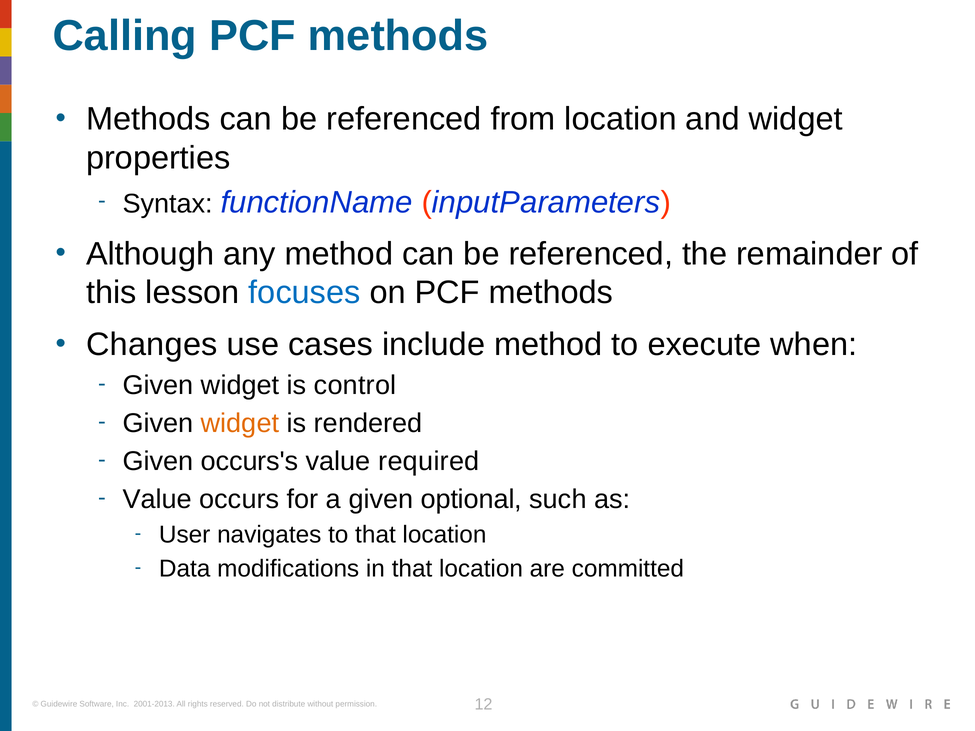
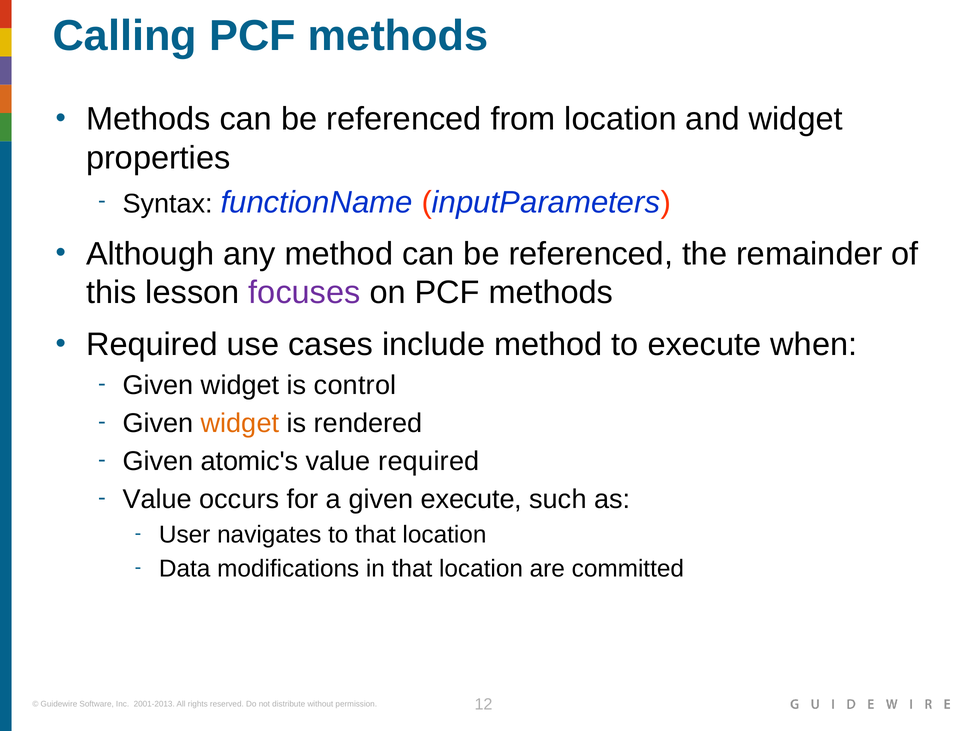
focuses colour: blue -> purple
Changes at (152, 345): Changes -> Required
occurs's: occurs's -> atomic's
given optional: optional -> execute
